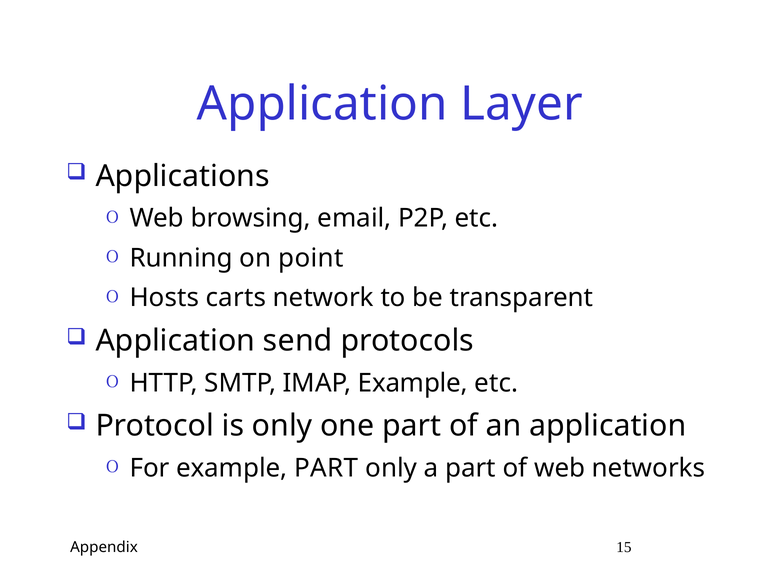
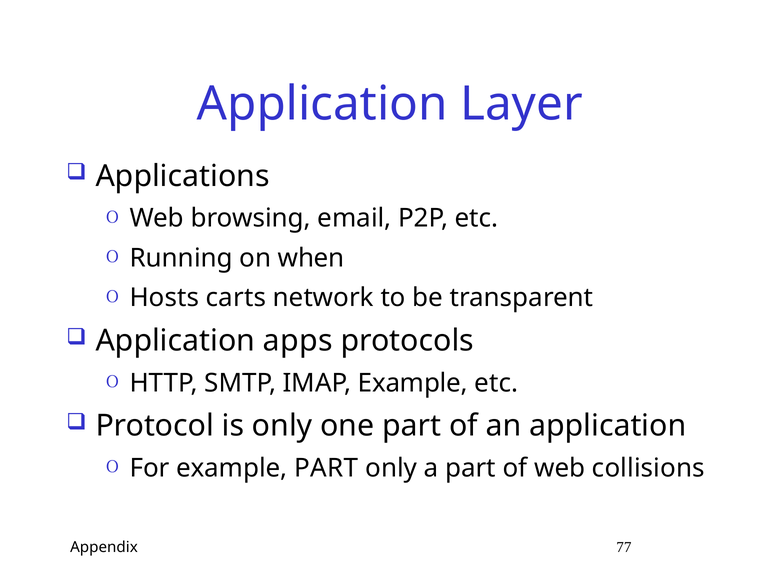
point: point -> when
send: send -> apps
networks: networks -> collisions
15: 15 -> 77
